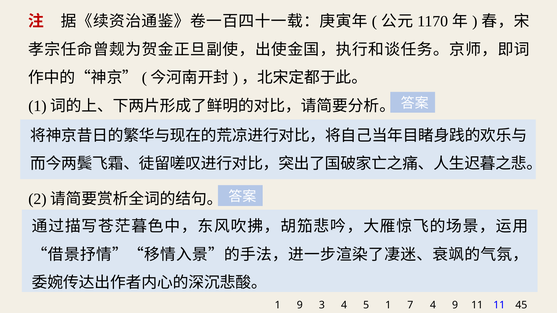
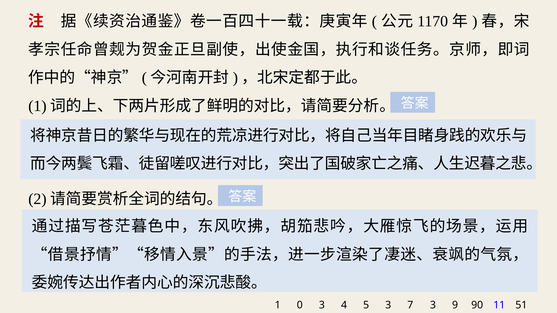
1 9: 9 -> 0
3 1: 1 -> 3
5 4: 4 -> 3
9 11: 11 -> 90
45: 45 -> 51
